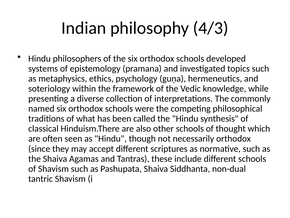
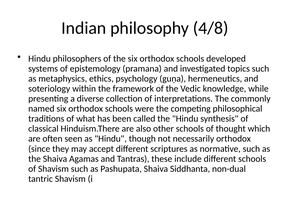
4/3: 4/3 -> 4/8
